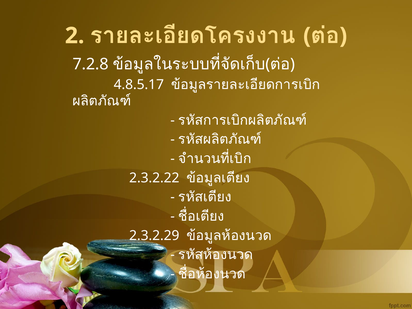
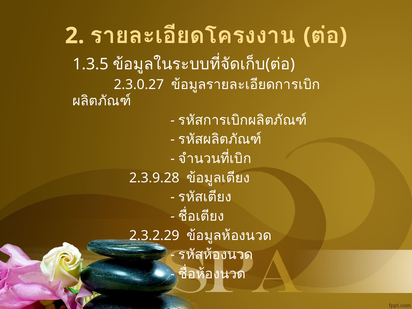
7.2.8: 7.2.8 -> 1.3.5
4.8.5.17: 4.8.5.17 -> 2.3.0.27
2.3.2.22: 2.3.2.22 -> 2.3.9.28
